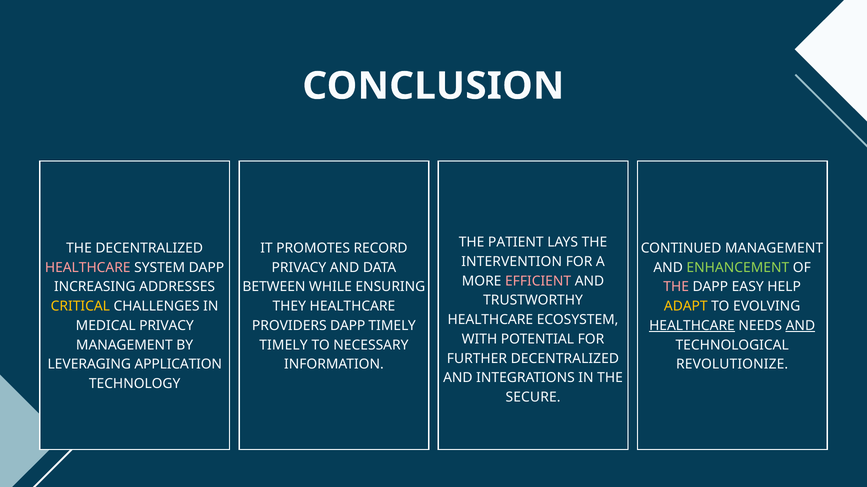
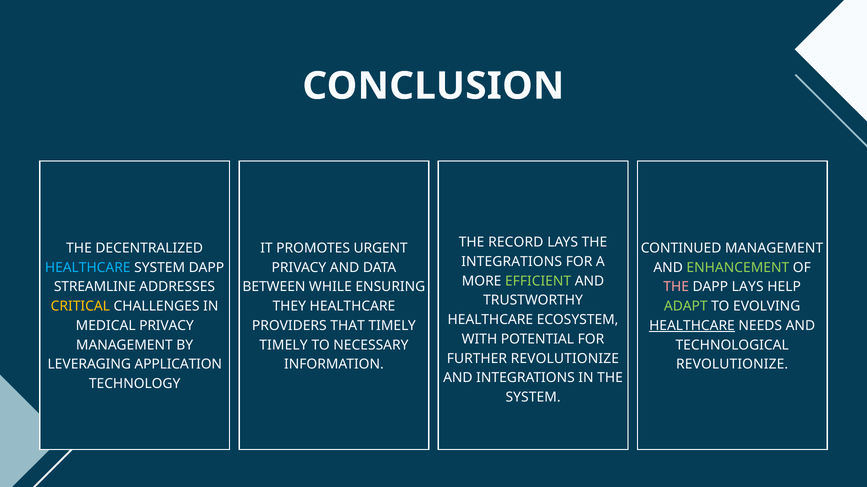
PATIENT: PATIENT -> RECORD
RECORD: RECORD -> URGENT
INTERVENTION at (512, 262): INTERVENTION -> INTEGRATIONS
HEALTHCARE at (88, 268) colour: pink -> light blue
EFFICIENT colour: pink -> light green
INCREASING: INCREASING -> STREAMLINE
DAPP EASY: EASY -> LAYS
ADAPT colour: yellow -> light green
PROVIDERS DAPP: DAPP -> THAT
AND at (800, 326) underline: present -> none
FURTHER DECENTRALIZED: DECENTRALIZED -> REVOLUTIONIZE
SECURE at (533, 398): SECURE -> SYSTEM
